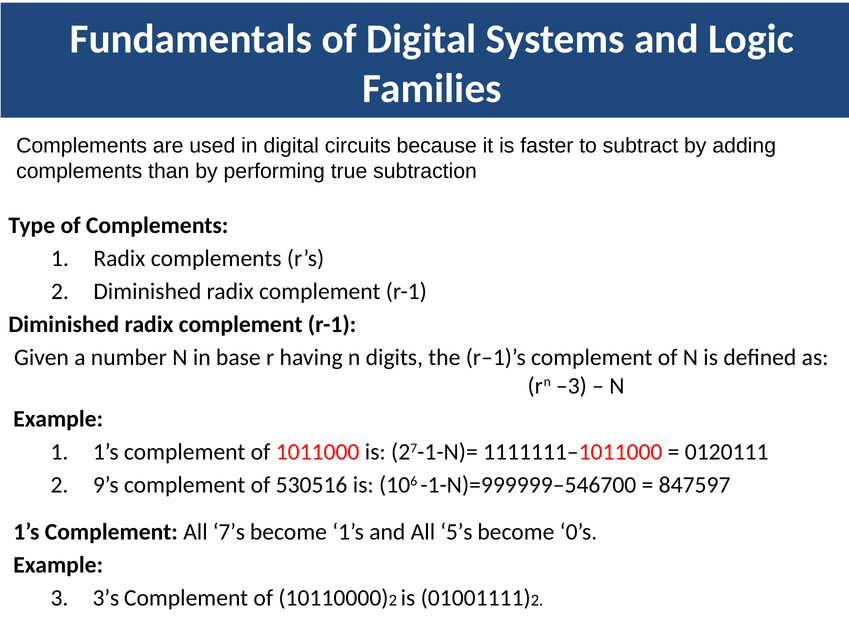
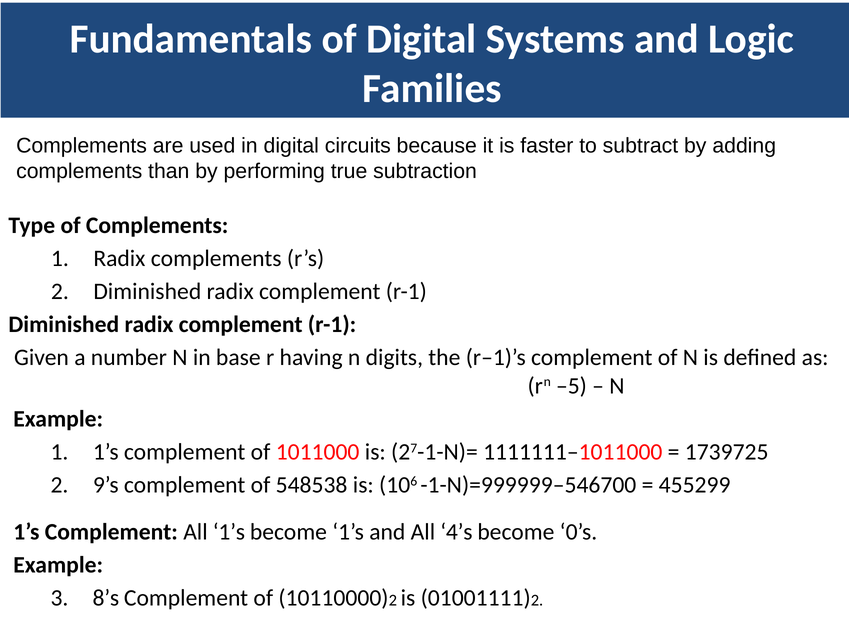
–3: –3 -> –5
0120111: 0120111 -> 1739725
530516: 530516 -> 548538
847597: 847597 -> 455299
All 7’s: 7’s -> 1’s
5’s: 5’s -> 4’s
3’s: 3’s -> 8’s
